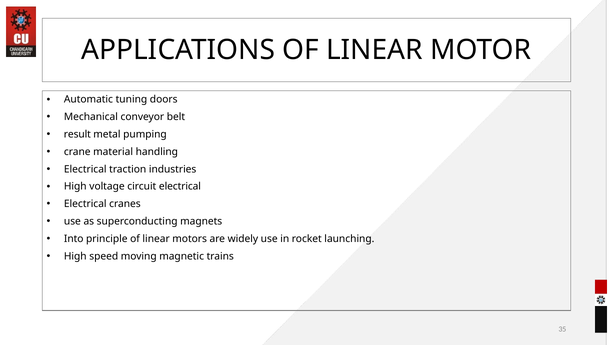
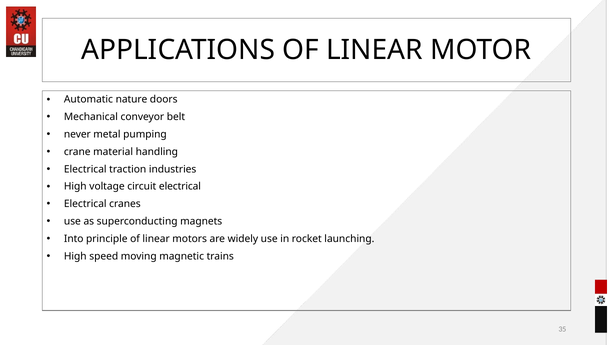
tuning: tuning -> nature
result: result -> never
